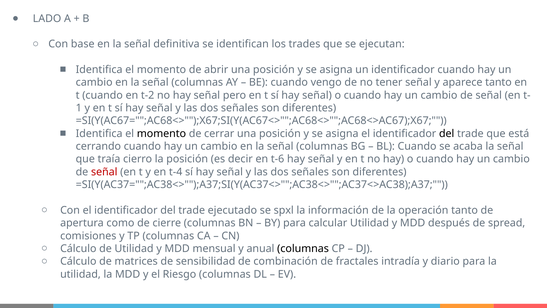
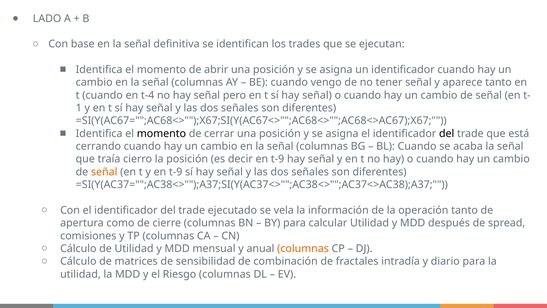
t-2: t-2 -> t-4
decir en t-6: t-6 -> t-9
señal at (104, 172) colour: red -> orange
y en t-4: t-4 -> t-9
spxl: spxl -> vela
columnas at (303, 248) colour: black -> orange
